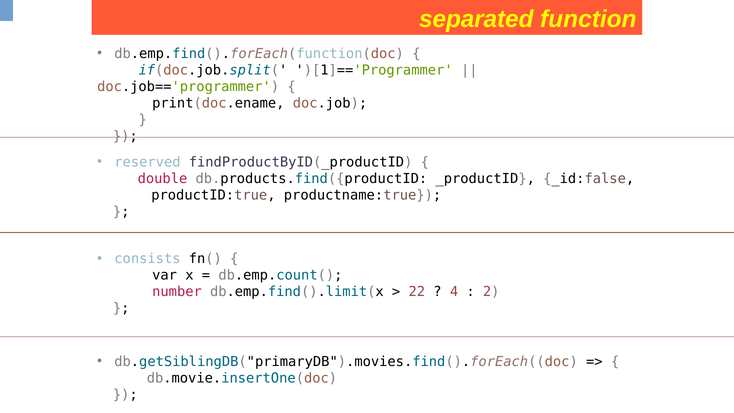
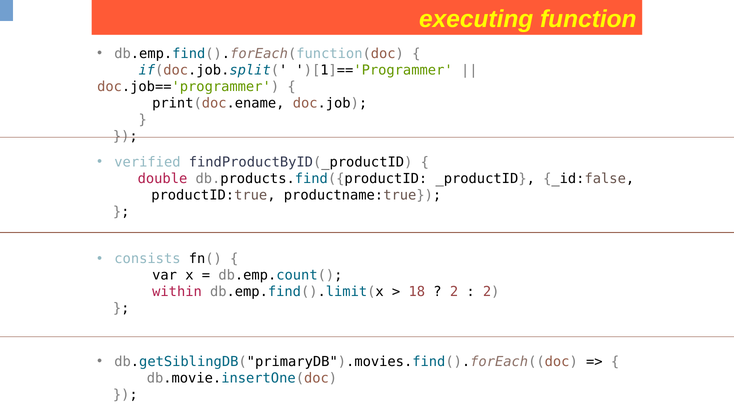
separated: separated -> executing
reserved: reserved -> verified
number: number -> within
22: 22 -> 18
4 at (454, 292): 4 -> 2
